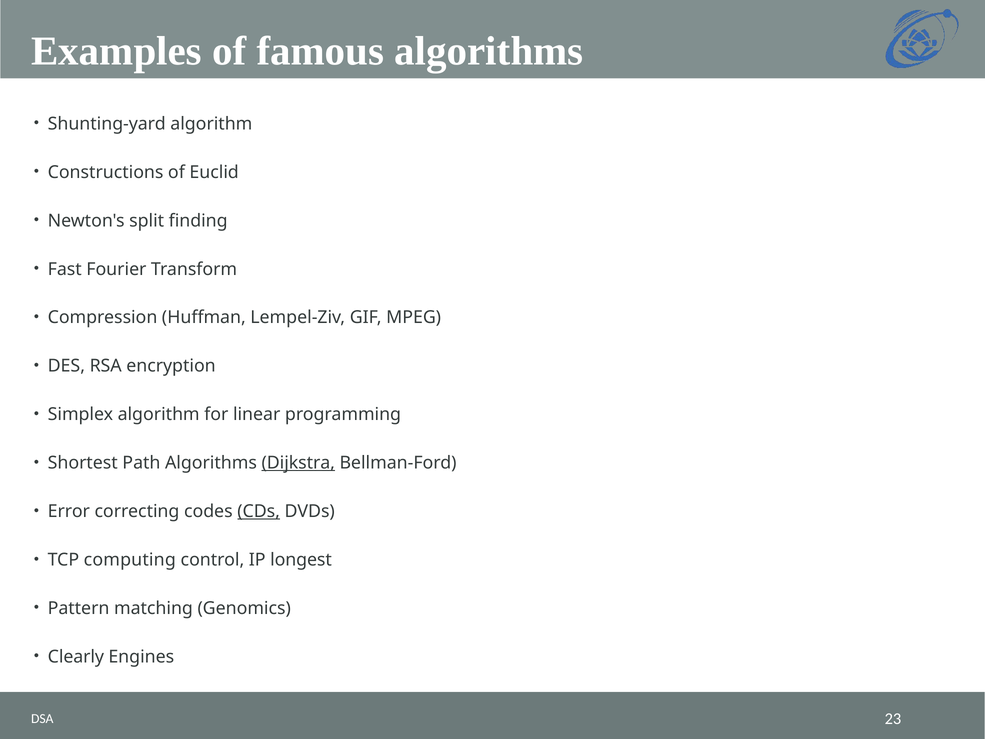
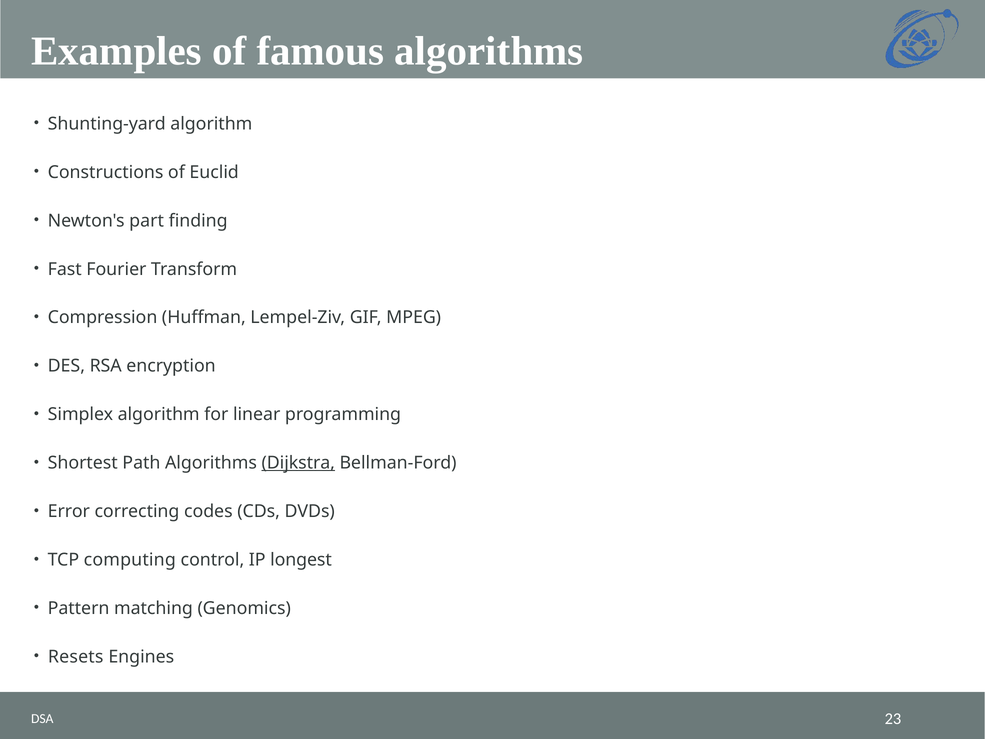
split: split -> part
CDs underline: present -> none
Clearly: Clearly -> Resets
